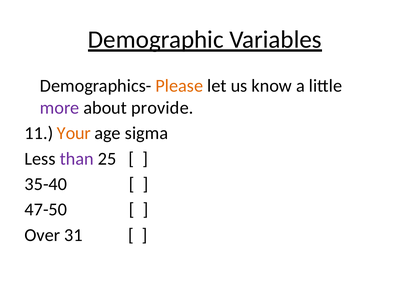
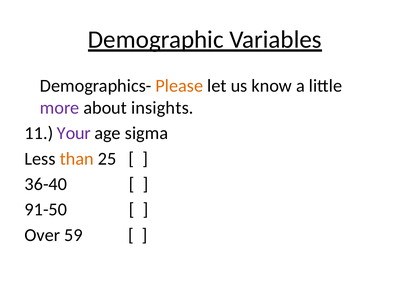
provide: provide -> insights
Your colour: orange -> purple
than colour: purple -> orange
35-40: 35-40 -> 36-40
47-50: 47-50 -> 91-50
31: 31 -> 59
